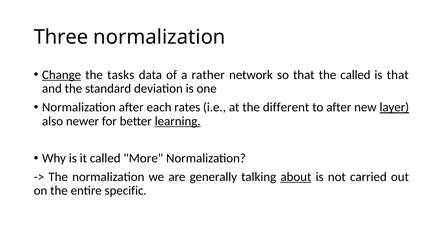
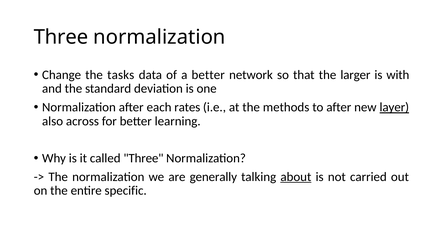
Change underline: present -> none
a rather: rather -> better
the called: called -> larger
is that: that -> with
different: different -> methods
newer: newer -> across
learning underline: present -> none
called More: More -> Three
